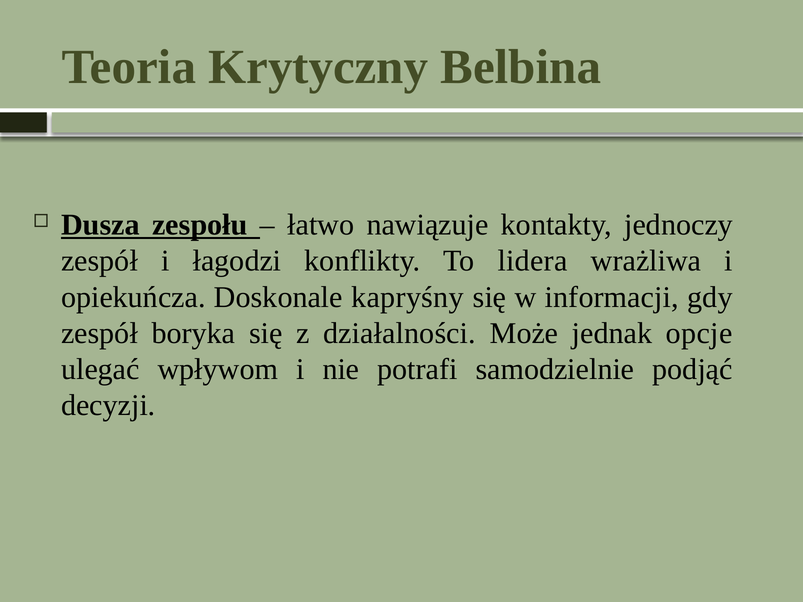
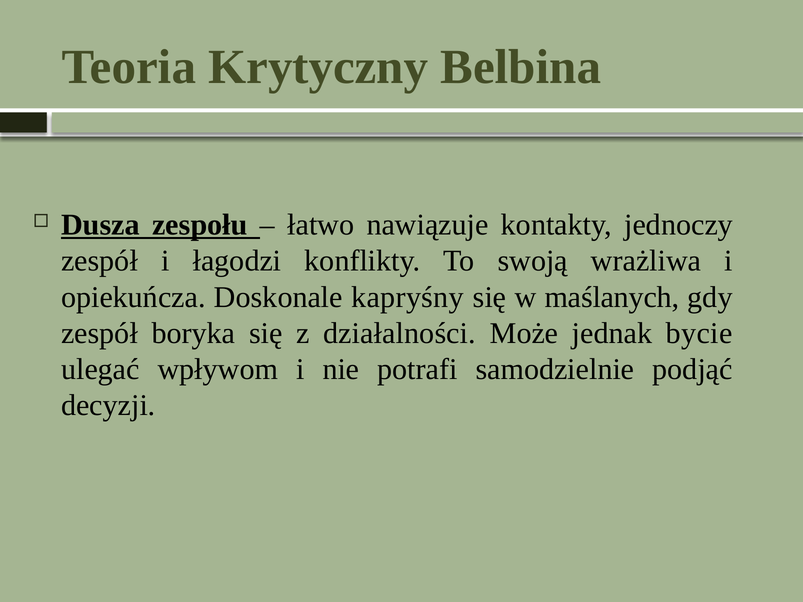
lidera: lidera -> swoją
informacji: informacji -> maślanych
opcje: opcje -> bycie
